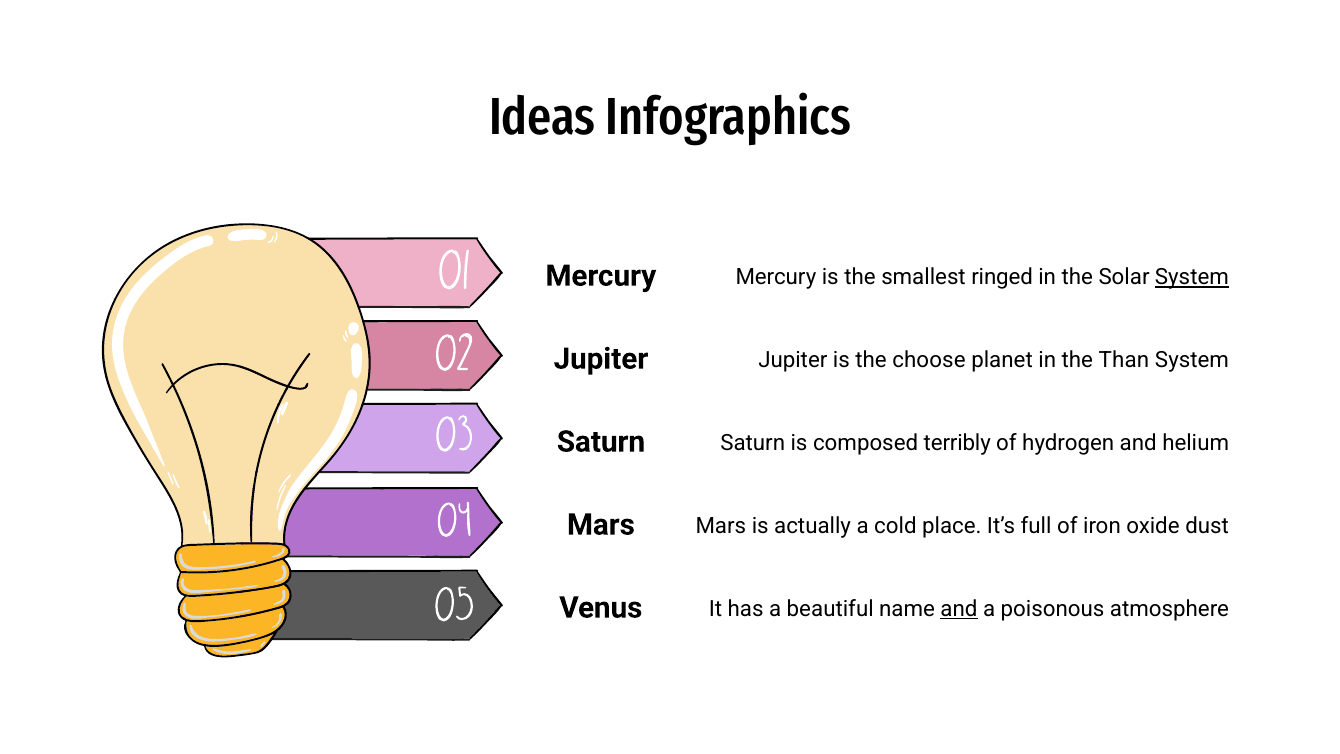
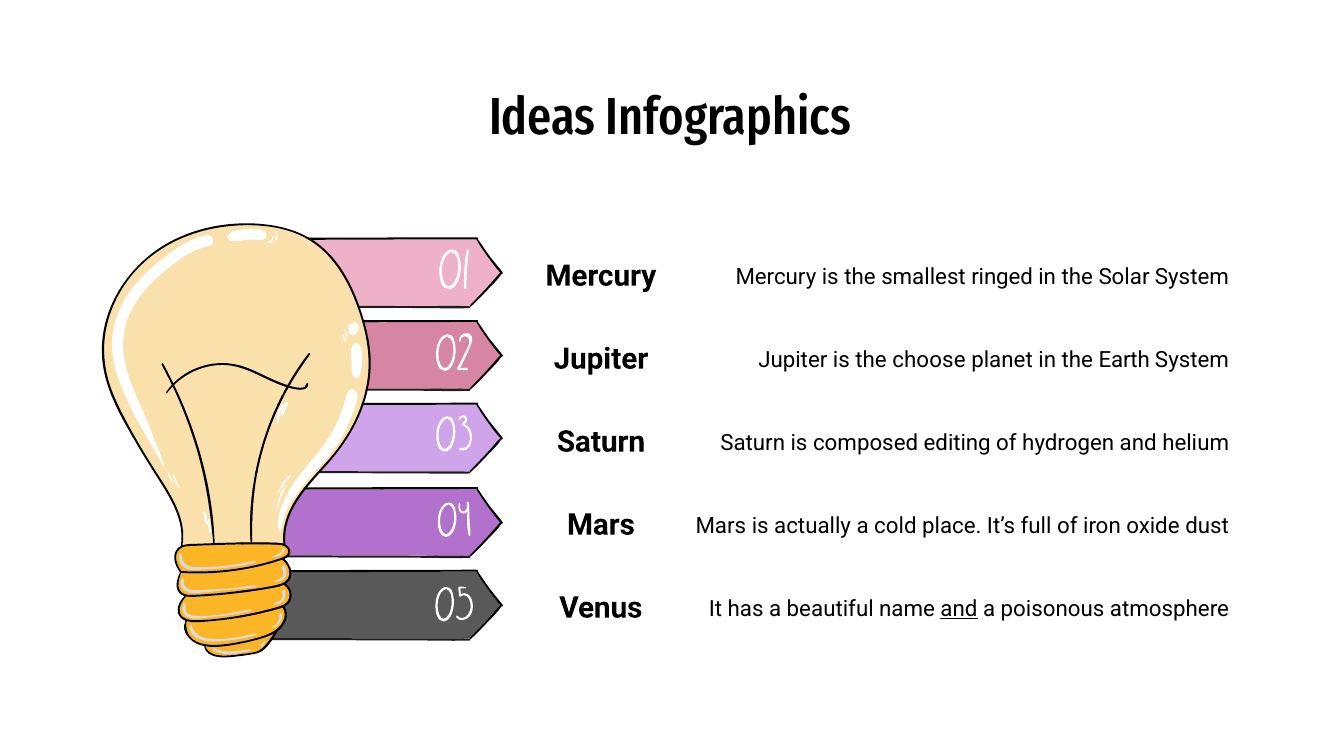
System at (1192, 277) underline: present -> none
Than: Than -> Earth
terribly: terribly -> editing
